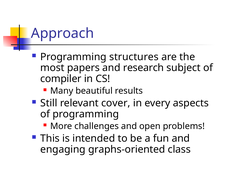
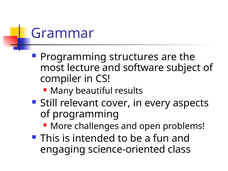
Approach: Approach -> Grammar
papers: papers -> lecture
research: research -> software
graphs-oriented: graphs-oriented -> science-oriented
